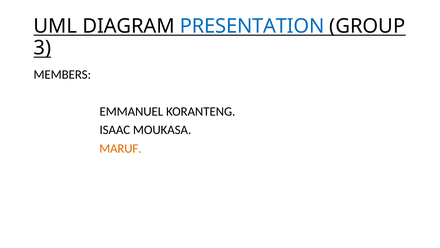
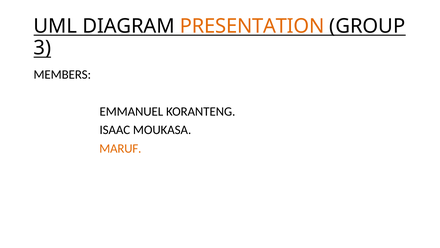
PRESENTATION colour: blue -> orange
